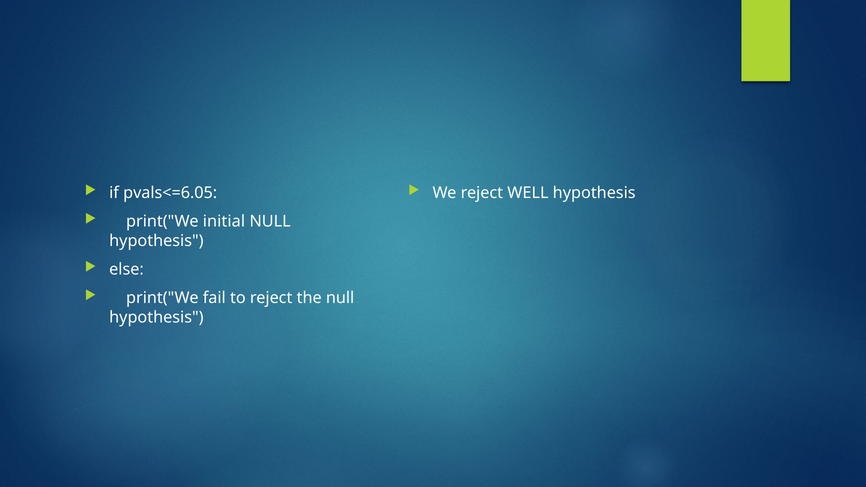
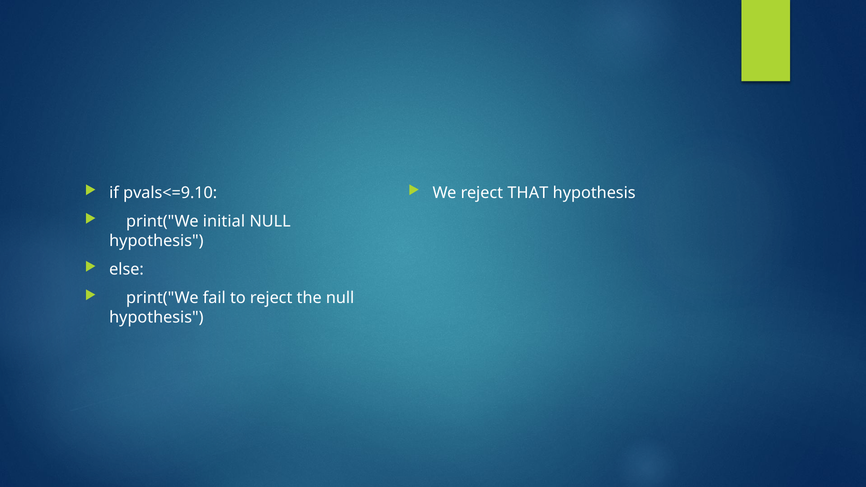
pvals<=6.05: pvals<=6.05 -> pvals<=9.10
WELL: WELL -> THAT
